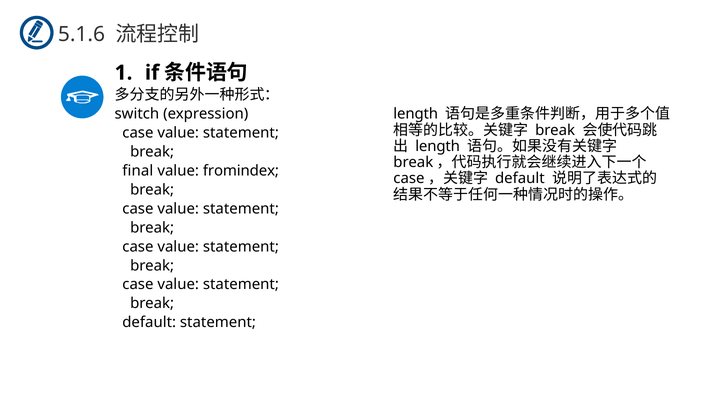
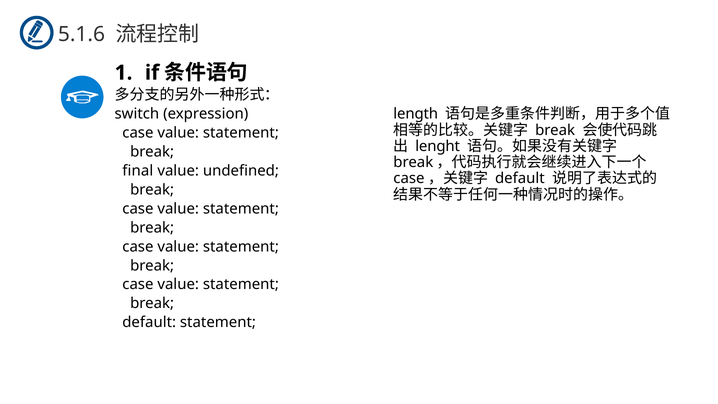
length at (438, 146): length -> lenght
fromindex: fromindex -> undefined
